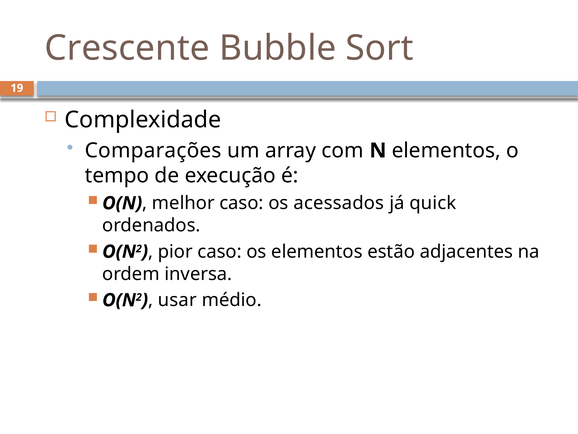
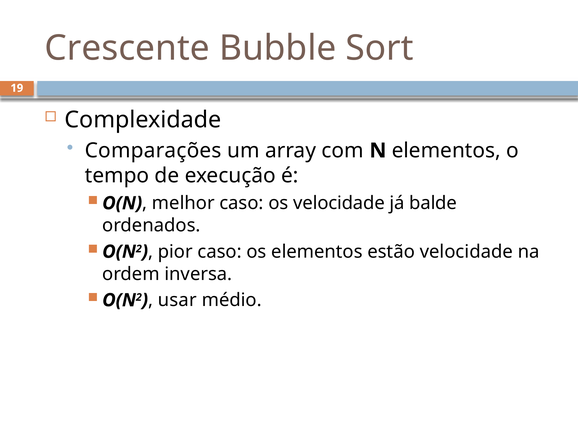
os acessados: acessados -> velocidade
quick: quick -> balde
estão adjacentes: adjacentes -> velocidade
